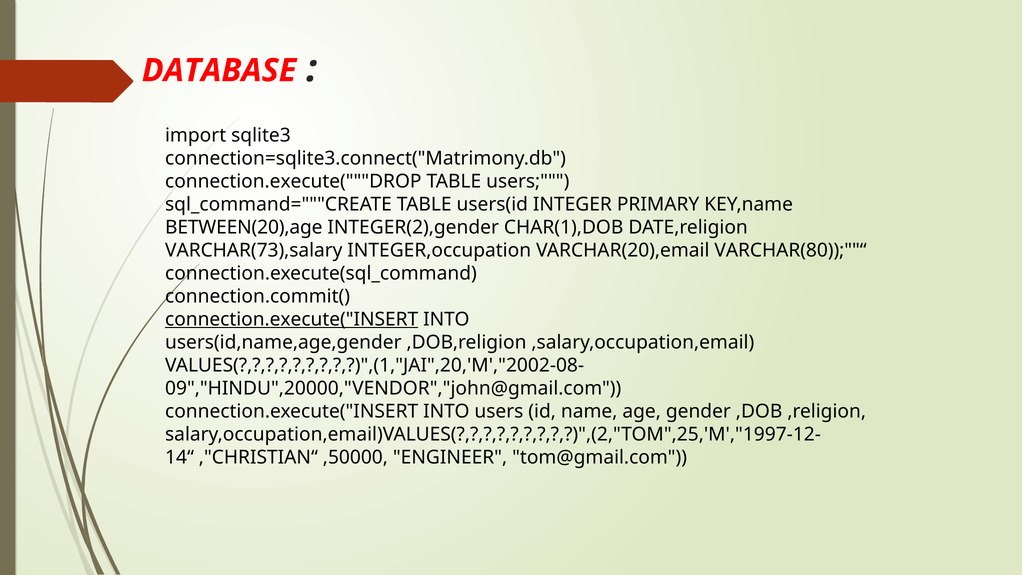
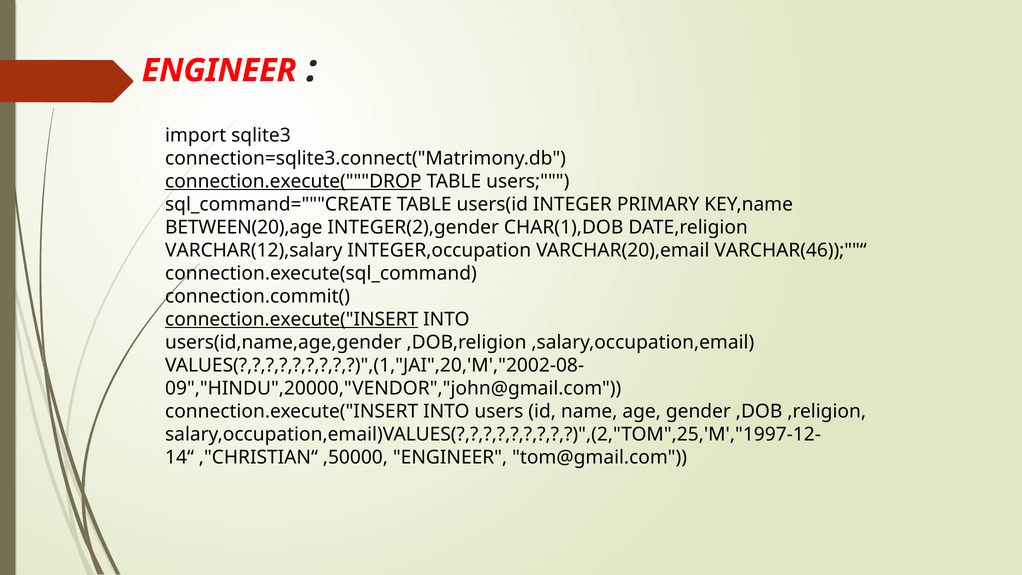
DATABASE at (219, 71): DATABASE -> ENGINEER
connection.execute("""DROP underline: none -> present
VARCHAR(73),salary: VARCHAR(73),salary -> VARCHAR(12),salary
VARCHAR(80));""“: VARCHAR(80));""“ -> VARCHAR(46));""“
